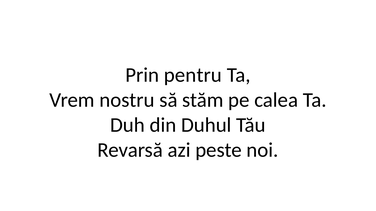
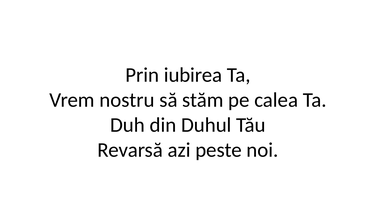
pentru: pentru -> iubirea
